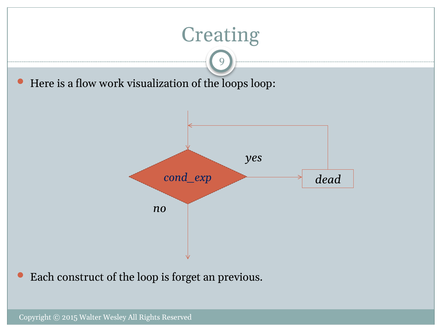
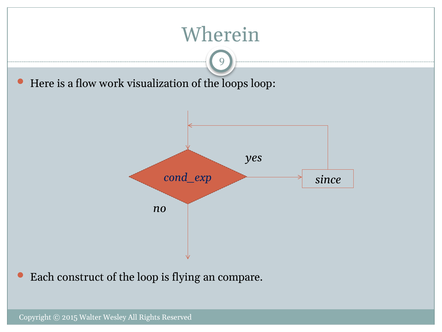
Creating: Creating -> Wherein
dead: dead -> since
forget: forget -> flying
previous: previous -> compare
